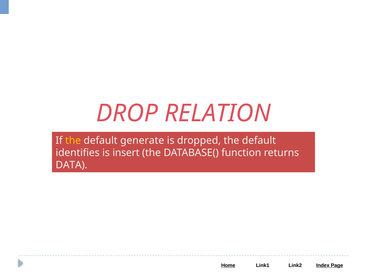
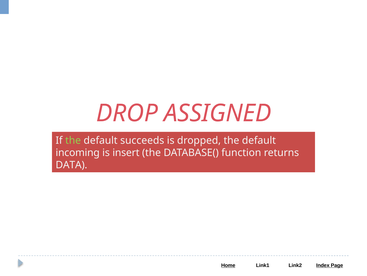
RELATION: RELATION -> ASSIGNED
the at (73, 140) colour: yellow -> light green
generate: generate -> succeeds
identifies: identifies -> incoming
